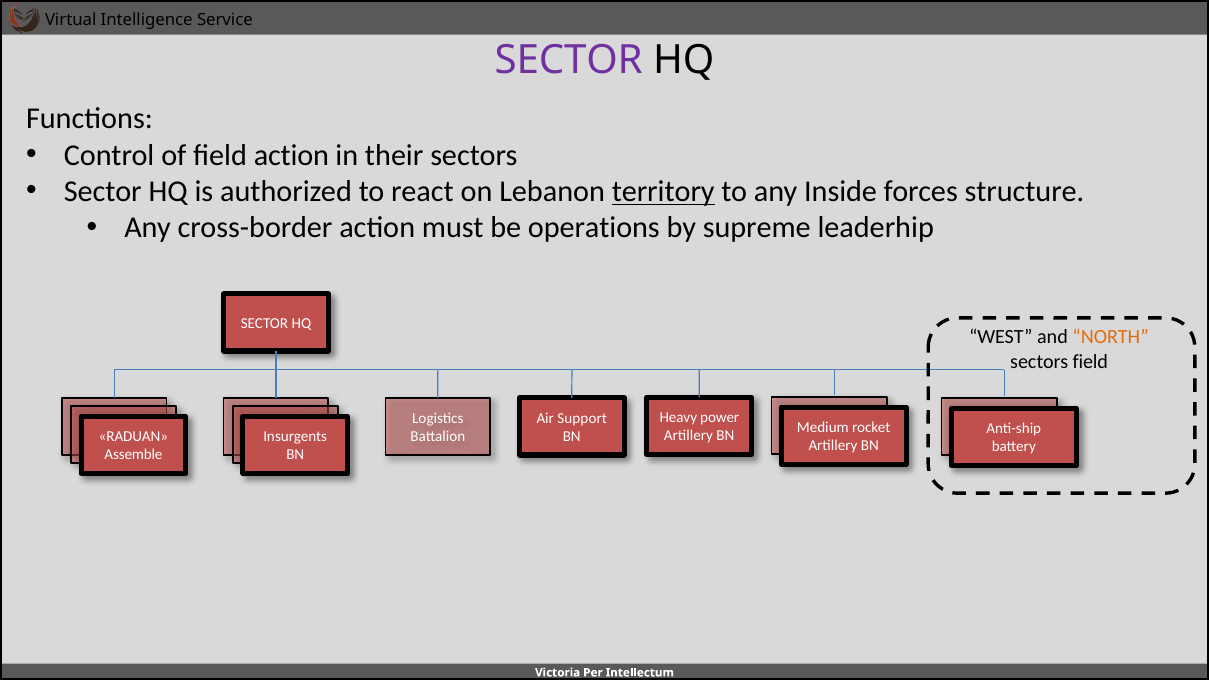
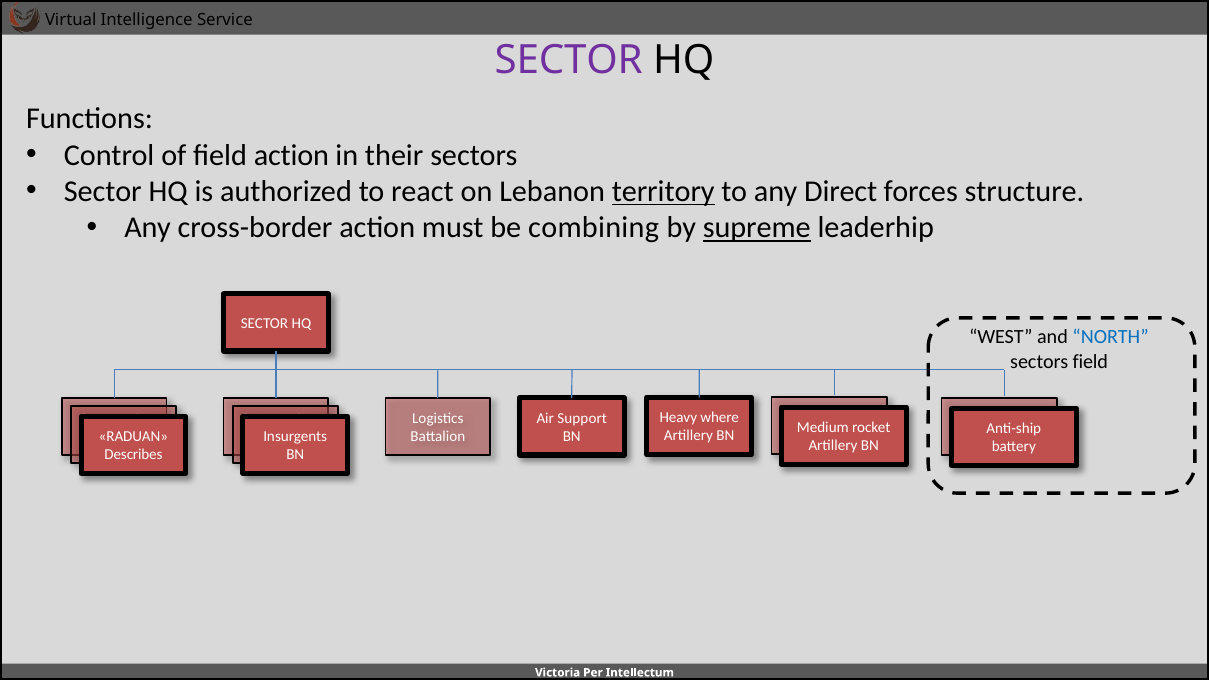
Inside: Inside -> Direct
operations: operations -> combining
supreme underline: none -> present
NORTH colour: orange -> blue
power: power -> where
Assemble: Assemble -> Describes
